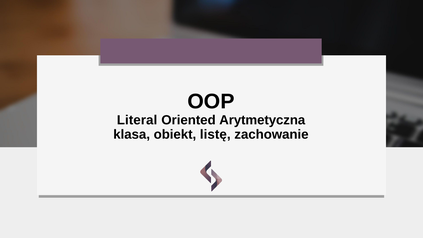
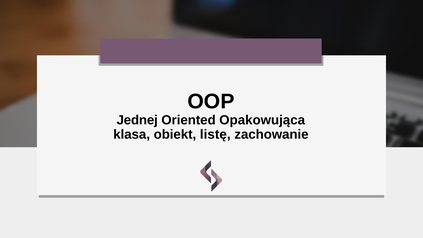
Literal: Literal -> Jednej
Arytmetyczna: Arytmetyczna -> Opakowująca
